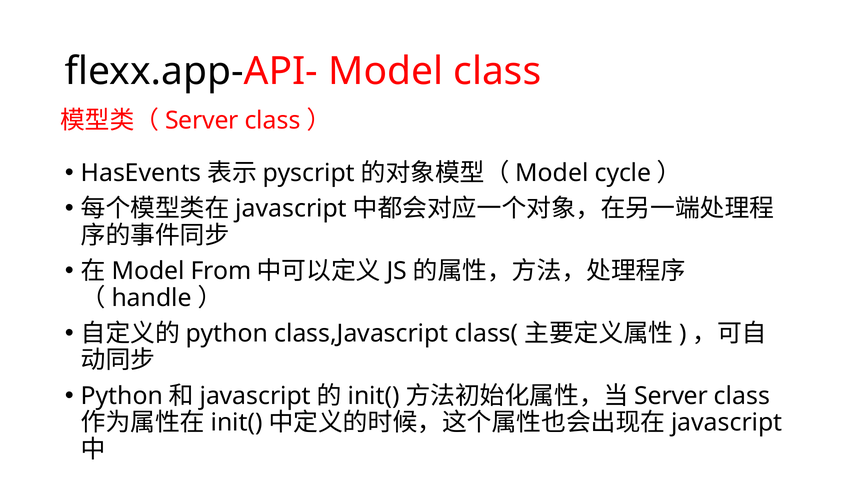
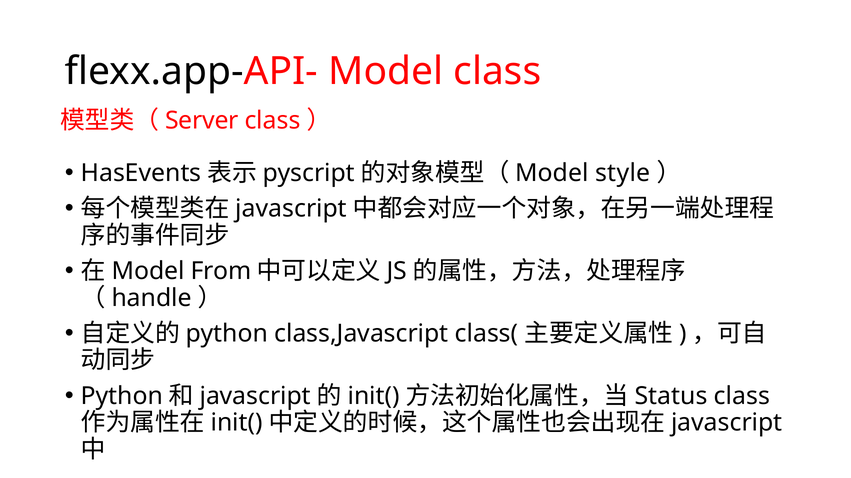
cycle: cycle -> style
Server at (671, 397): Server -> Status
